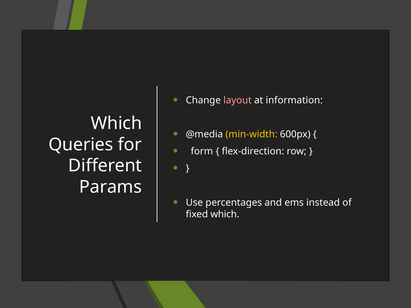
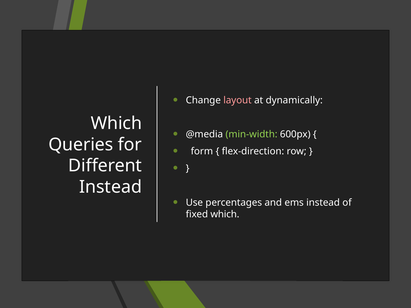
information: information -> dynamically
min-width colour: yellow -> light green
Params at (111, 187): Params -> Instead
